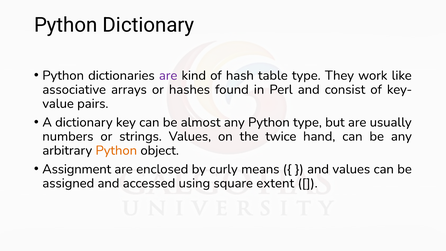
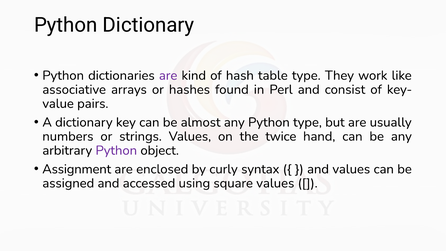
Python at (116, 150) colour: orange -> purple
means: means -> syntax
square extent: extent -> values
